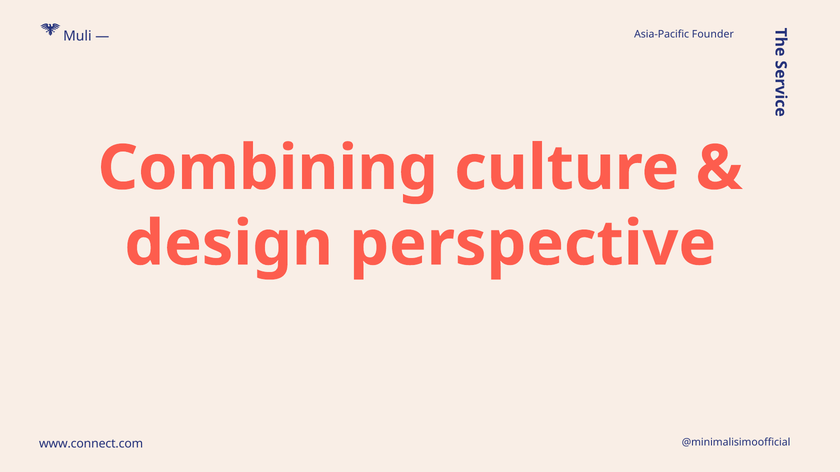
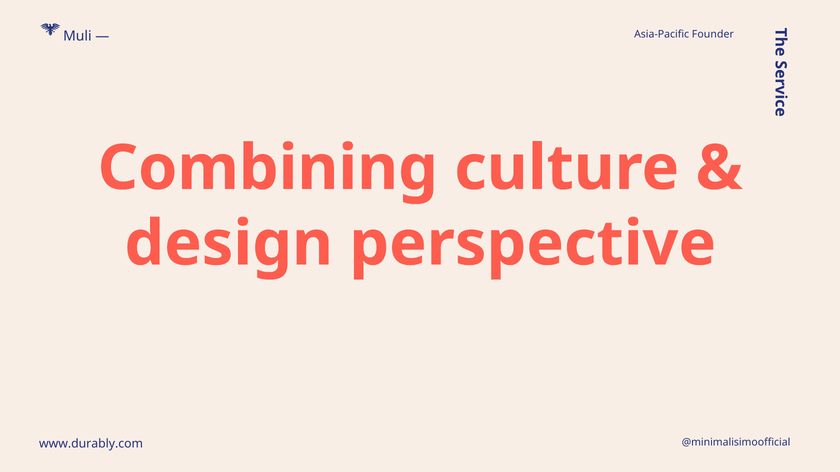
www.connect.com: www.connect.com -> www.durably.com
